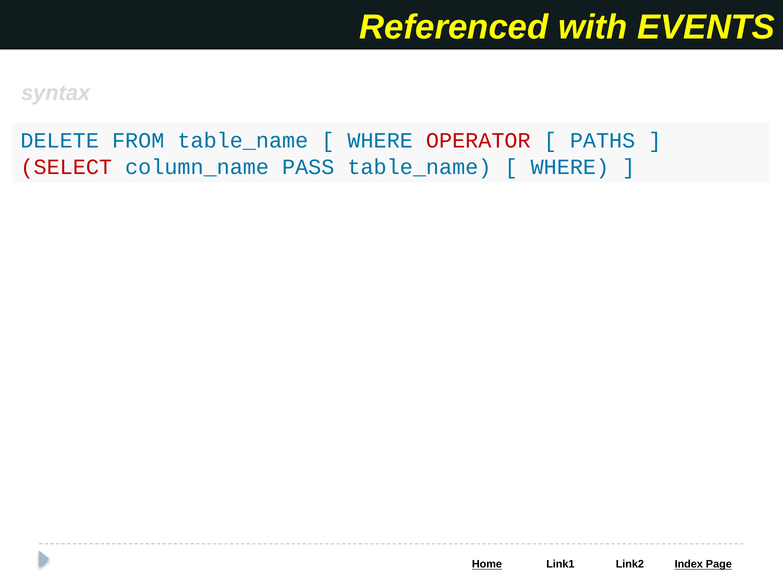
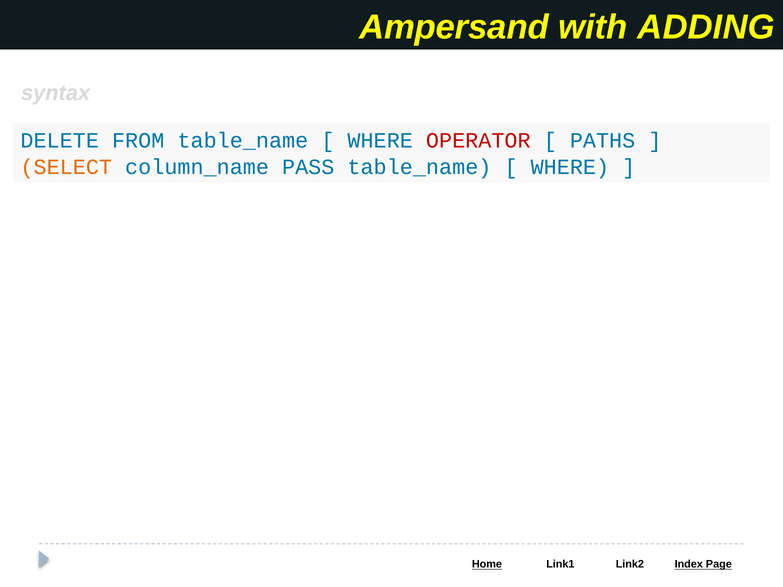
Referenced: Referenced -> Ampersand
EVENTS: EVENTS -> ADDING
SELECT colour: red -> orange
